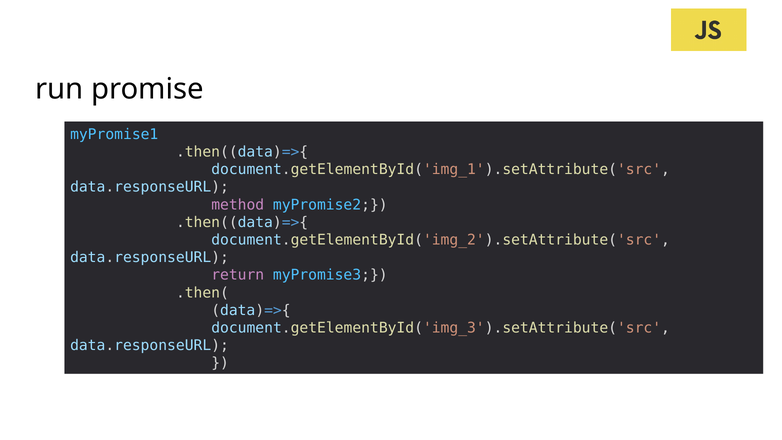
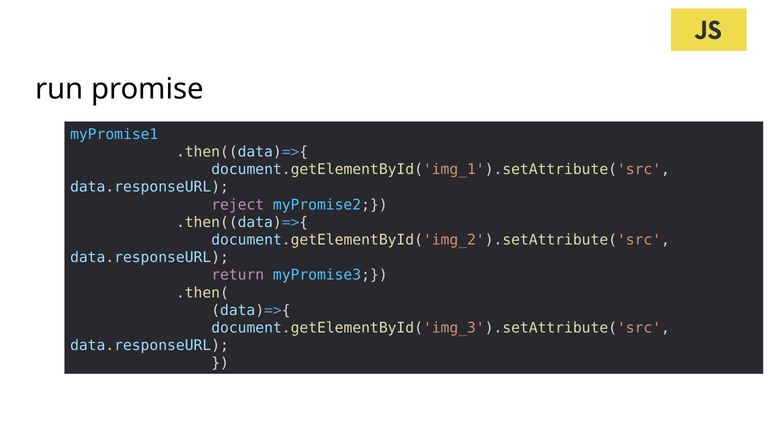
method: method -> reject
